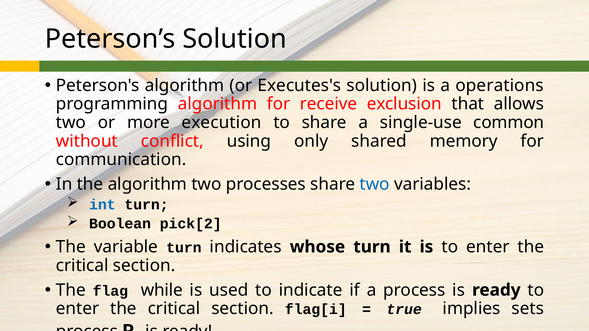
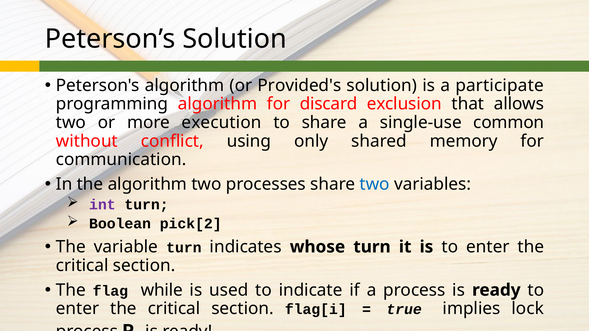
Executes's: Executes's -> Provided's
operations: operations -> participate
receive: receive -> discard
int colour: blue -> purple
sets: sets -> lock
